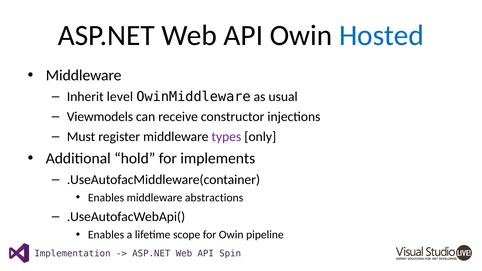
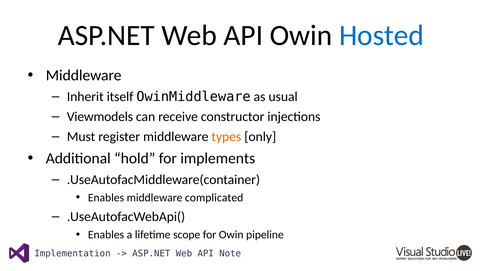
level: level -> itself
types colour: purple -> orange
abstractions: abstractions -> complicated
Spin: Spin -> Note
